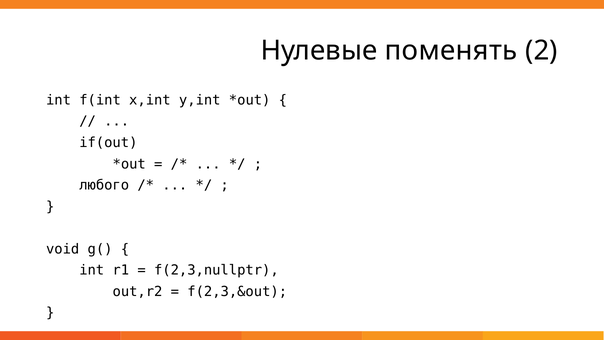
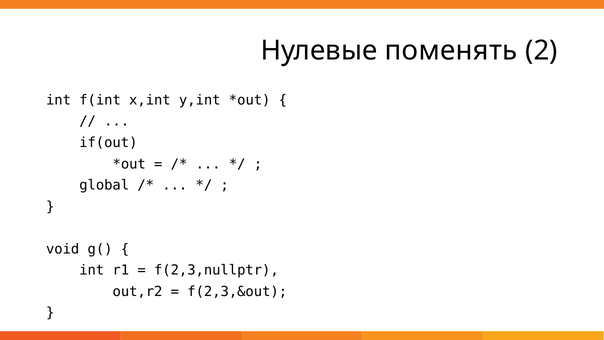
любого: любого -> global
